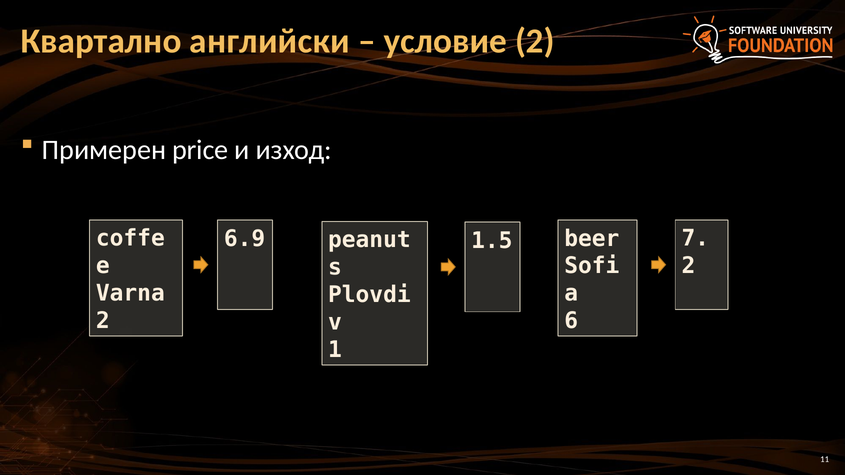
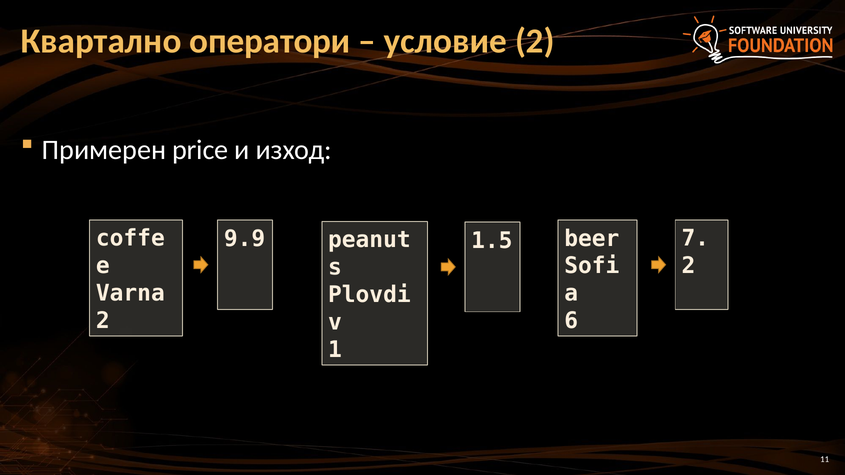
английски: английски -> оператори
6.9: 6.9 -> 9.9
